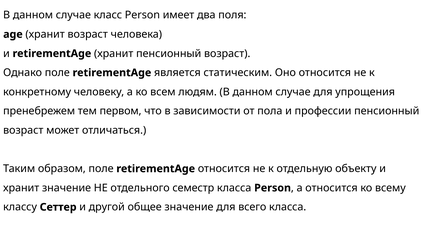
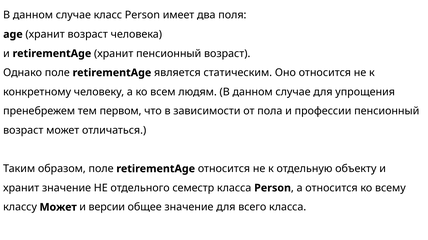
классу Сеттер: Сеттер -> Может
другой: другой -> версии
